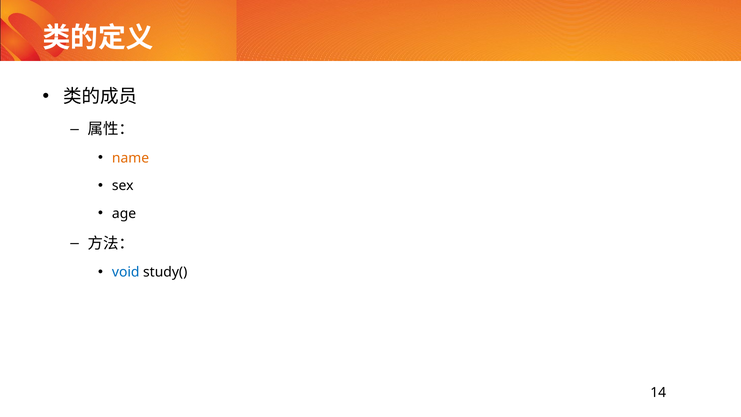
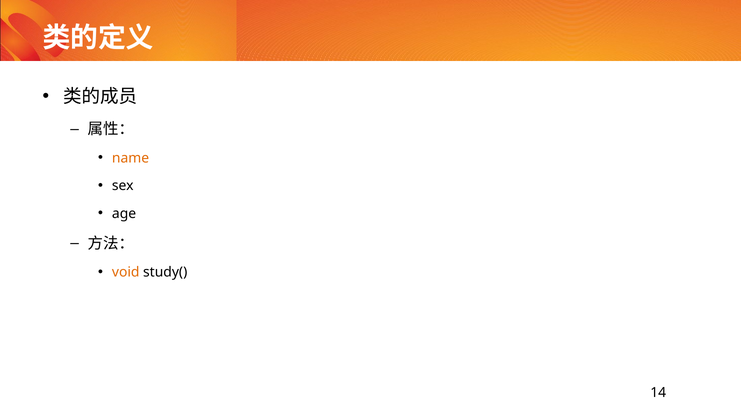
void colour: blue -> orange
